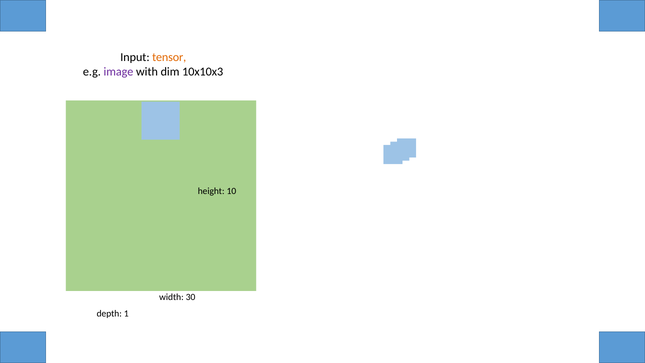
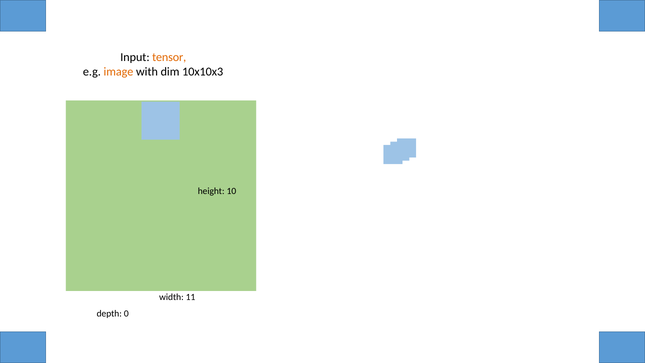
image colour: purple -> orange
30: 30 -> 11
1: 1 -> 0
